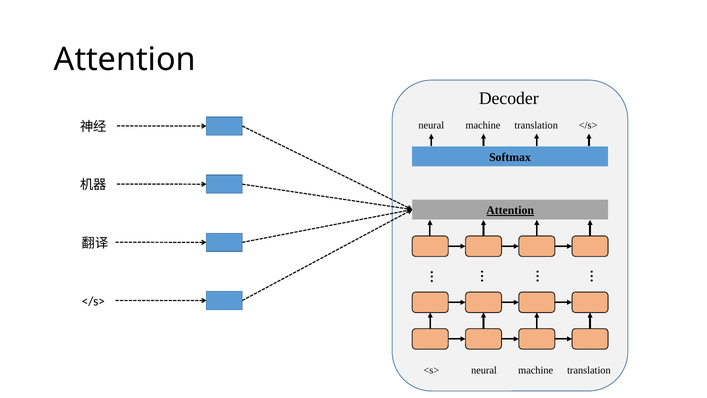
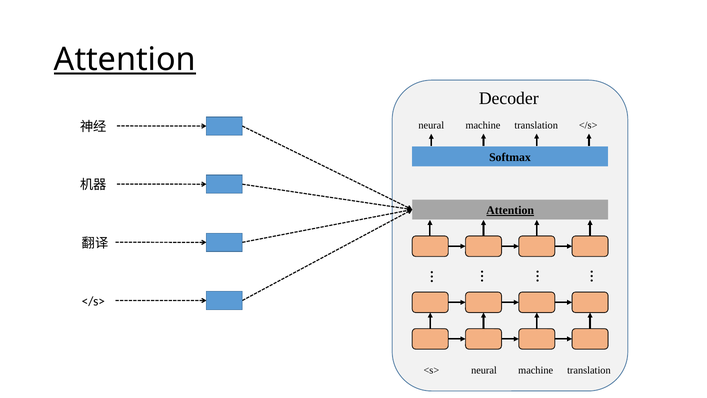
Attention at (125, 59) underline: none -> present
